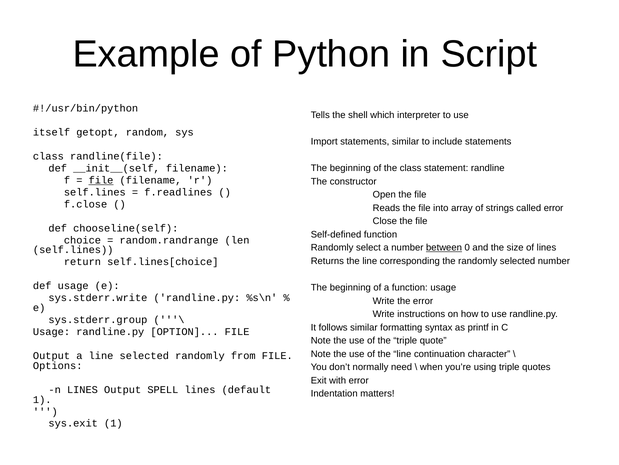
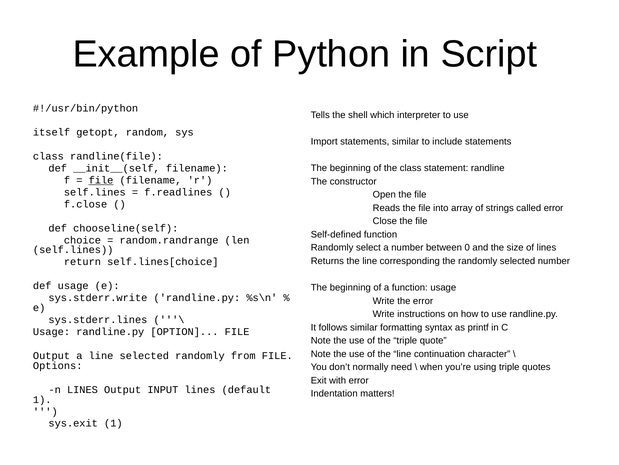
between underline: present -> none
sys.stderr.group: sys.stderr.group -> sys.stderr.lines
SPELL: SPELL -> INPUT
